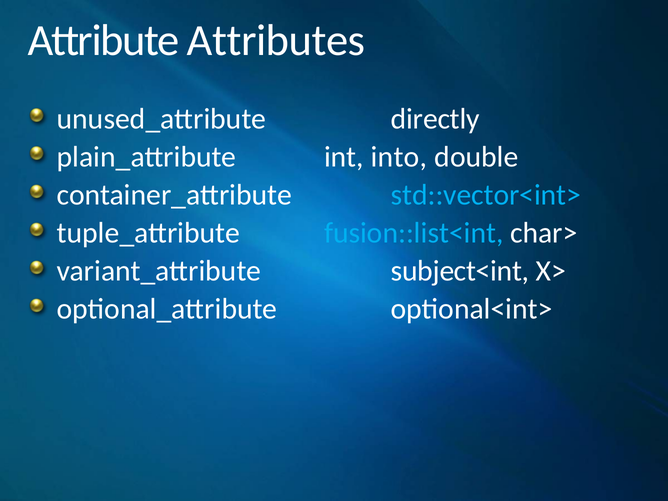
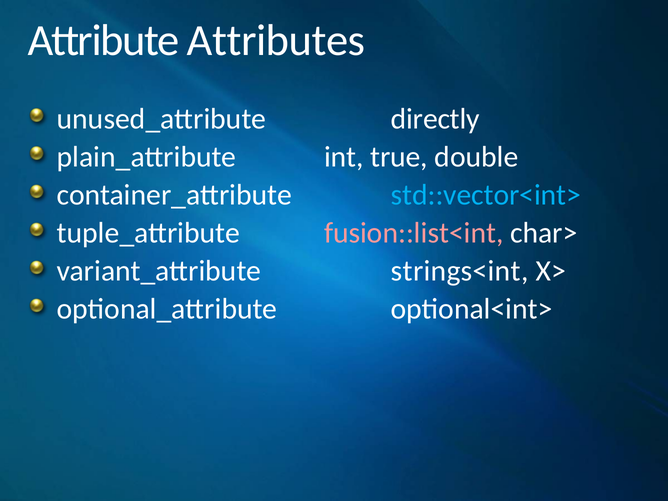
into: into -> true
fusion::list<int colour: light blue -> pink
subject<int: subject<int -> strings<int
